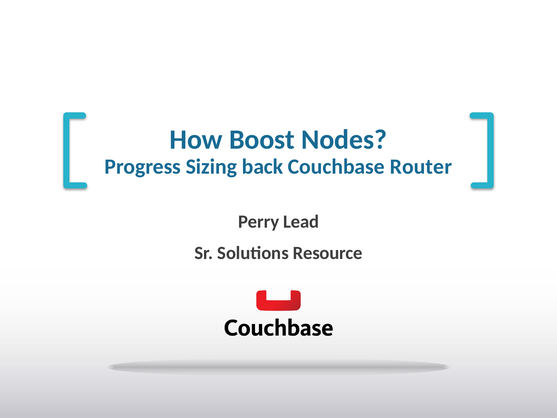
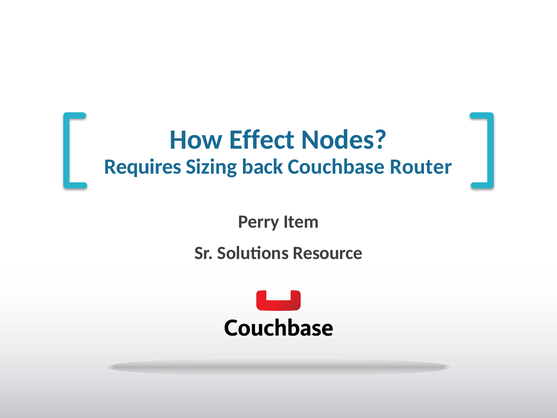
Boost: Boost -> Effect
Progress: Progress -> Requires
Lead: Lead -> Item
